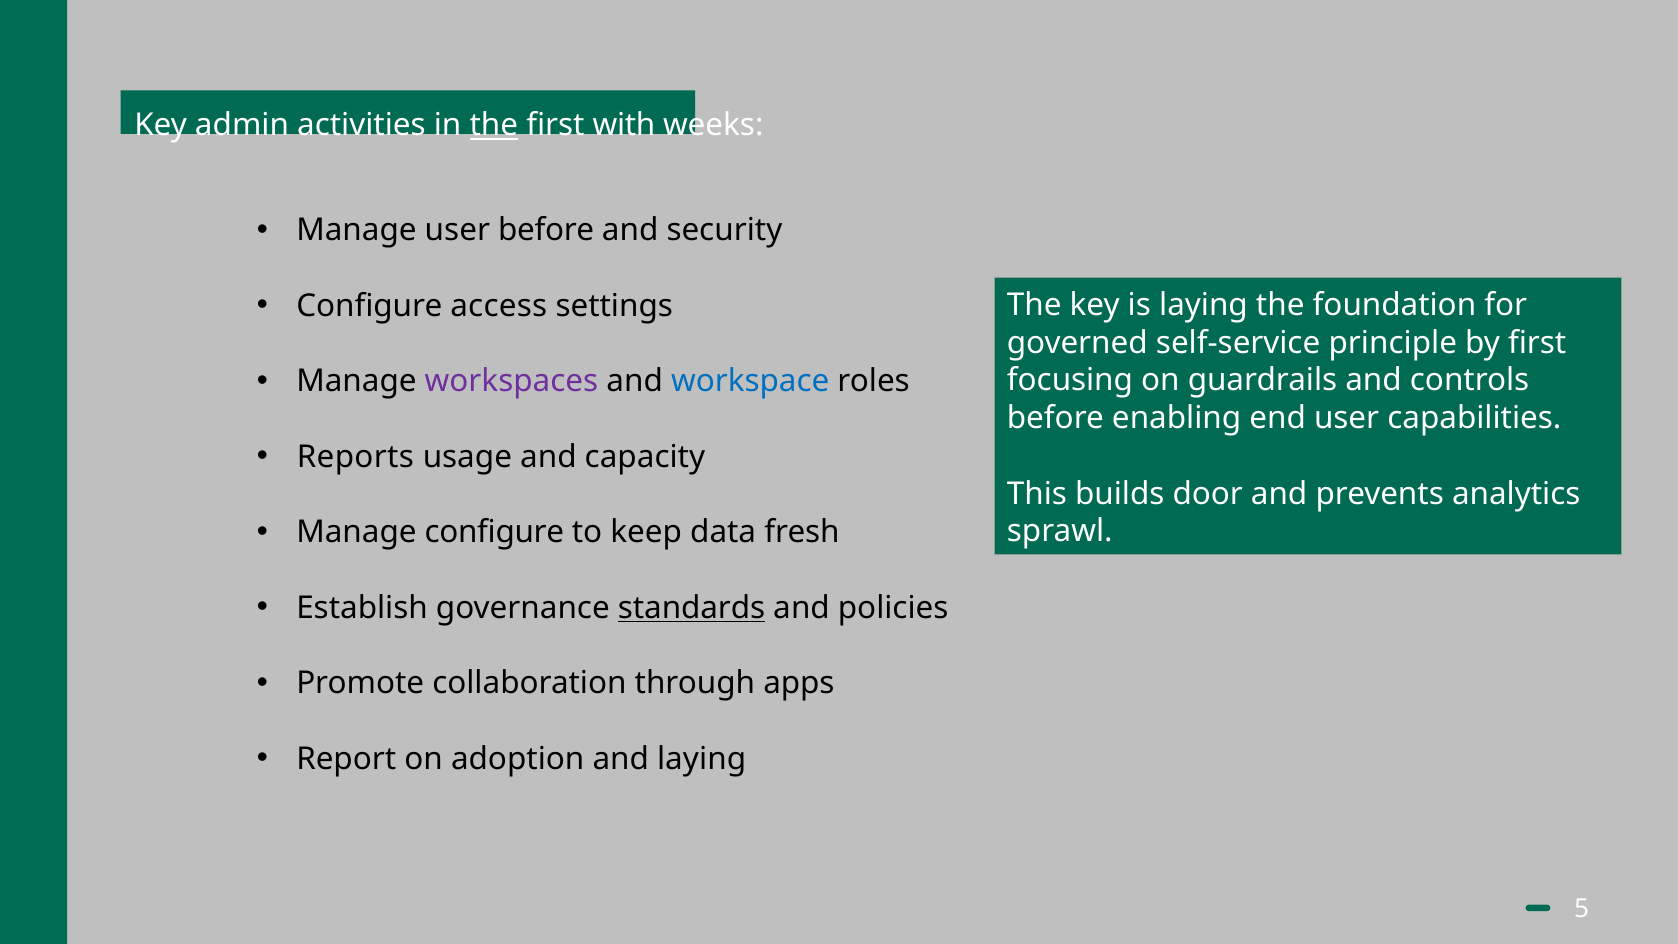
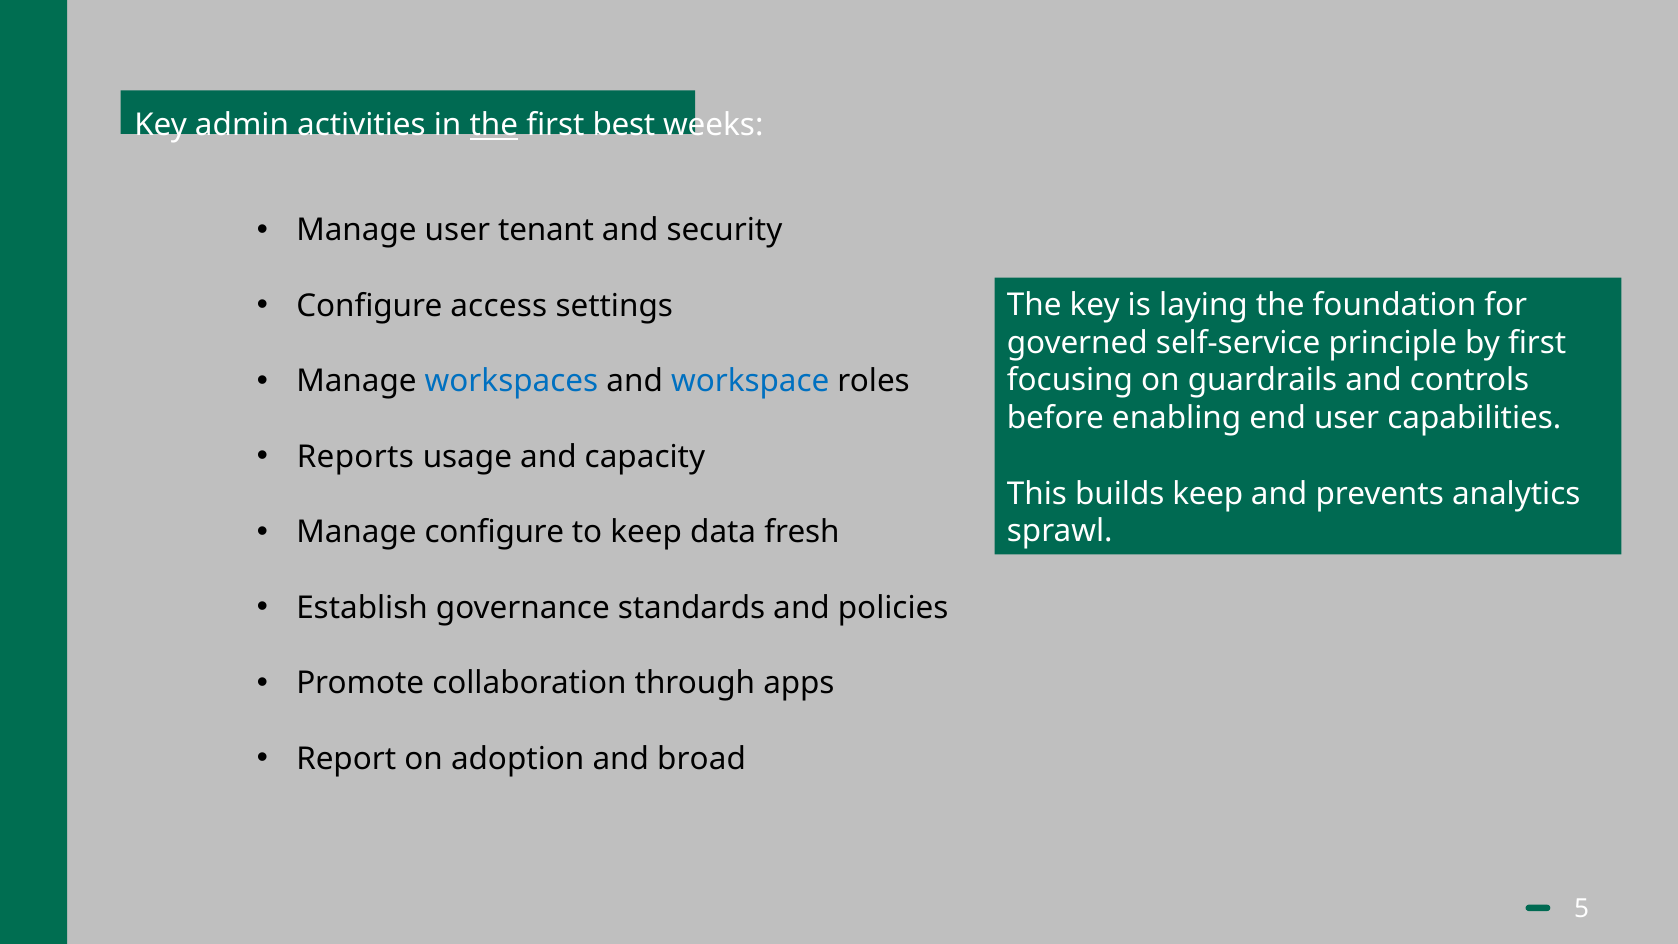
with: with -> best
user before: before -> tenant
workspaces colour: purple -> blue
builds door: door -> keep
standards underline: present -> none
and laying: laying -> broad
